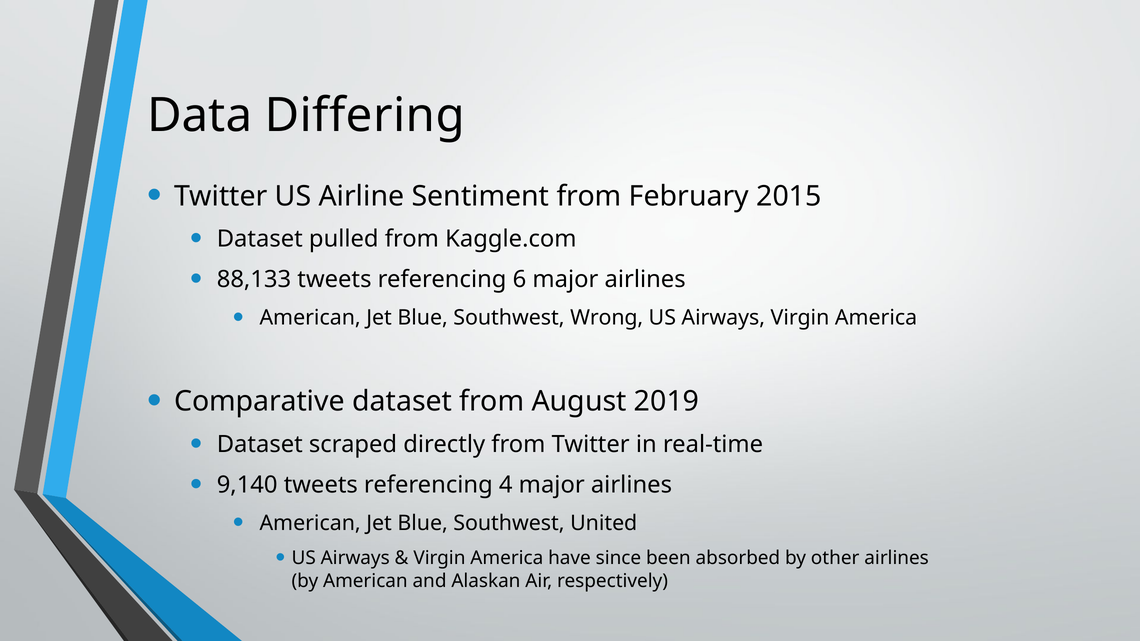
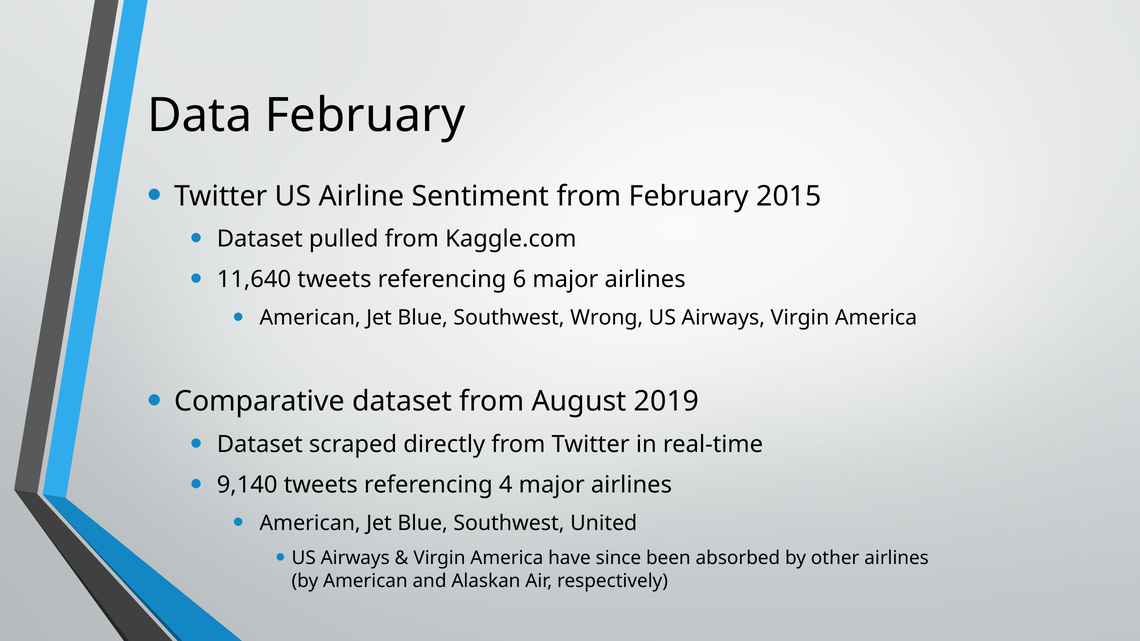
Data Differing: Differing -> February
88,133: 88,133 -> 11,640
